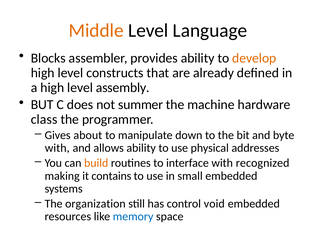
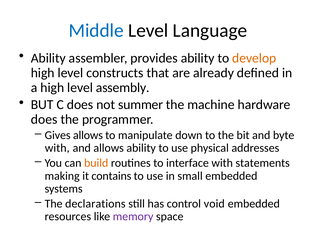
Middle colour: orange -> blue
Blocks at (48, 58): Blocks -> Ability
class at (44, 119): class -> does
Gives about: about -> allows
recognized: recognized -> statements
organization: organization -> declarations
memory colour: blue -> purple
